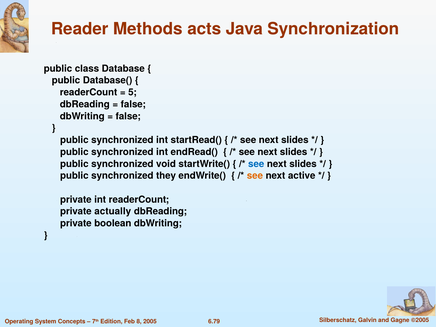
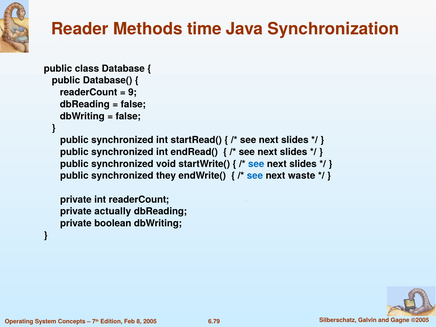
acts: acts -> time
5: 5 -> 9
see at (255, 176) colour: orange -> blue
active: active -> waste
